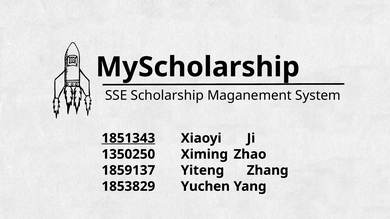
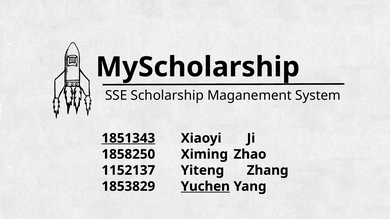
1350250: 1350250 -> 1858250
1859137: 1859137 -> 1152137
Yuchen underline: none -> present
